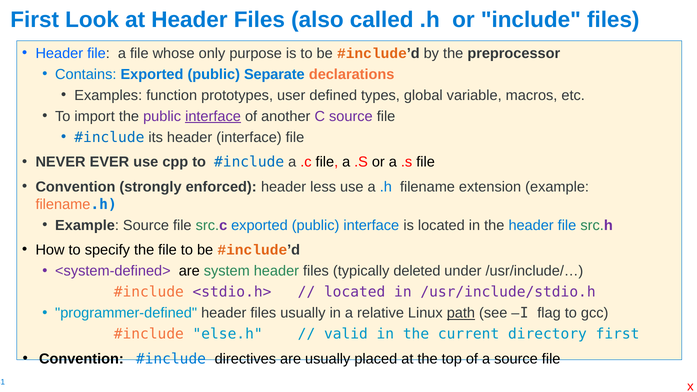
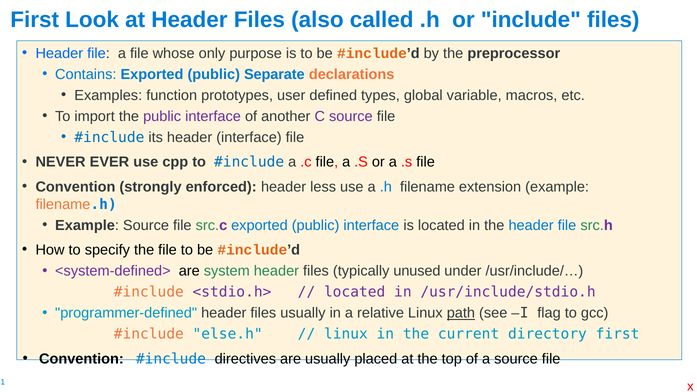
interface at (213, 116) underline: present -> none
deleted: deleted -> unused
valid at (346, 334): valid -> linux
